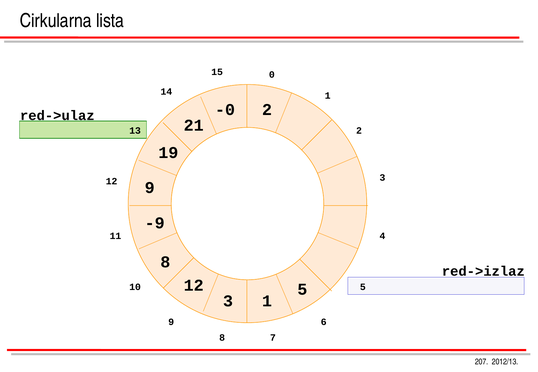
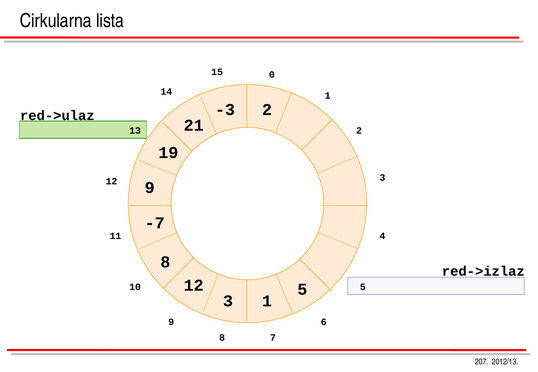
-0: -0 -> -3
-9: -9 -> -7
